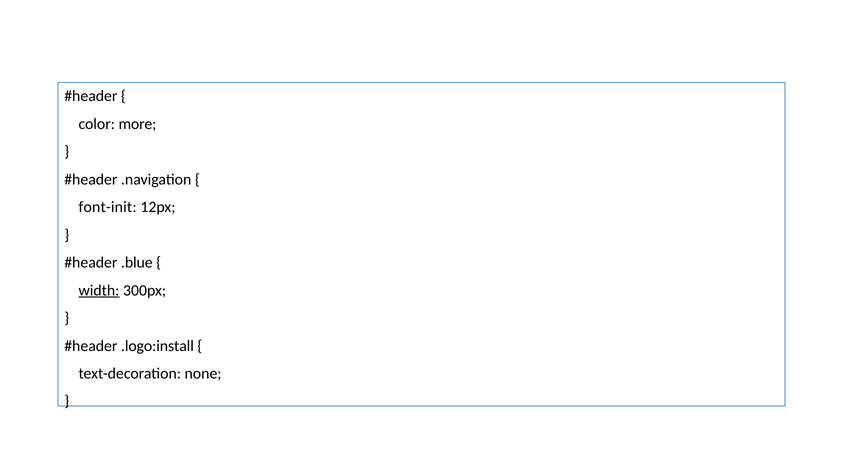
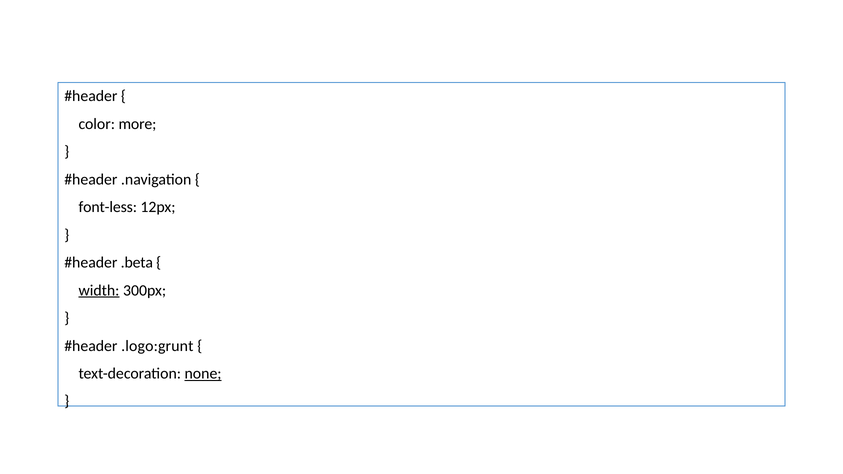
font-init: font-init -> font-less
.blue: .blue -> .beta
.logo:install: .logo:install -> .logo:grunt
none underline: none -> present
